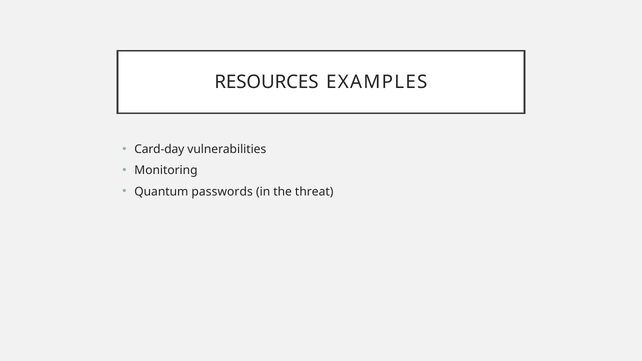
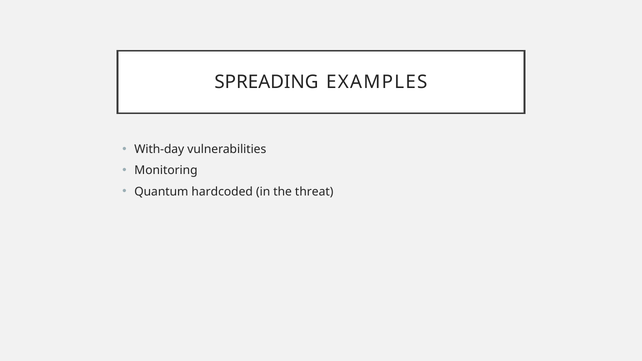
RESOURCES: RESOURCES -> SPREADING
Card-day: Card-day -> With-day
passwords: passwords -> hardcoded
